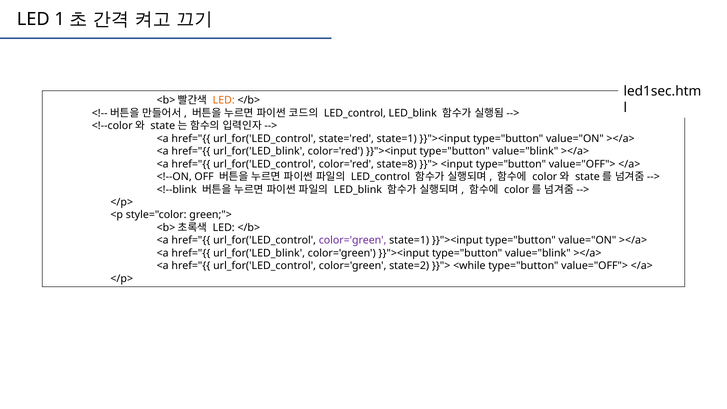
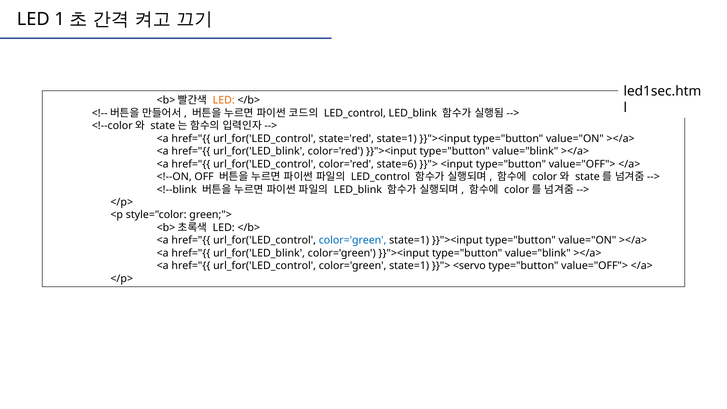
state=8: state=8 -> state=6
color='green at (353, 240) colour: purple -> blue
state=2 at (409, 266): state=2 -> state=1
<while: <while -> <servo
